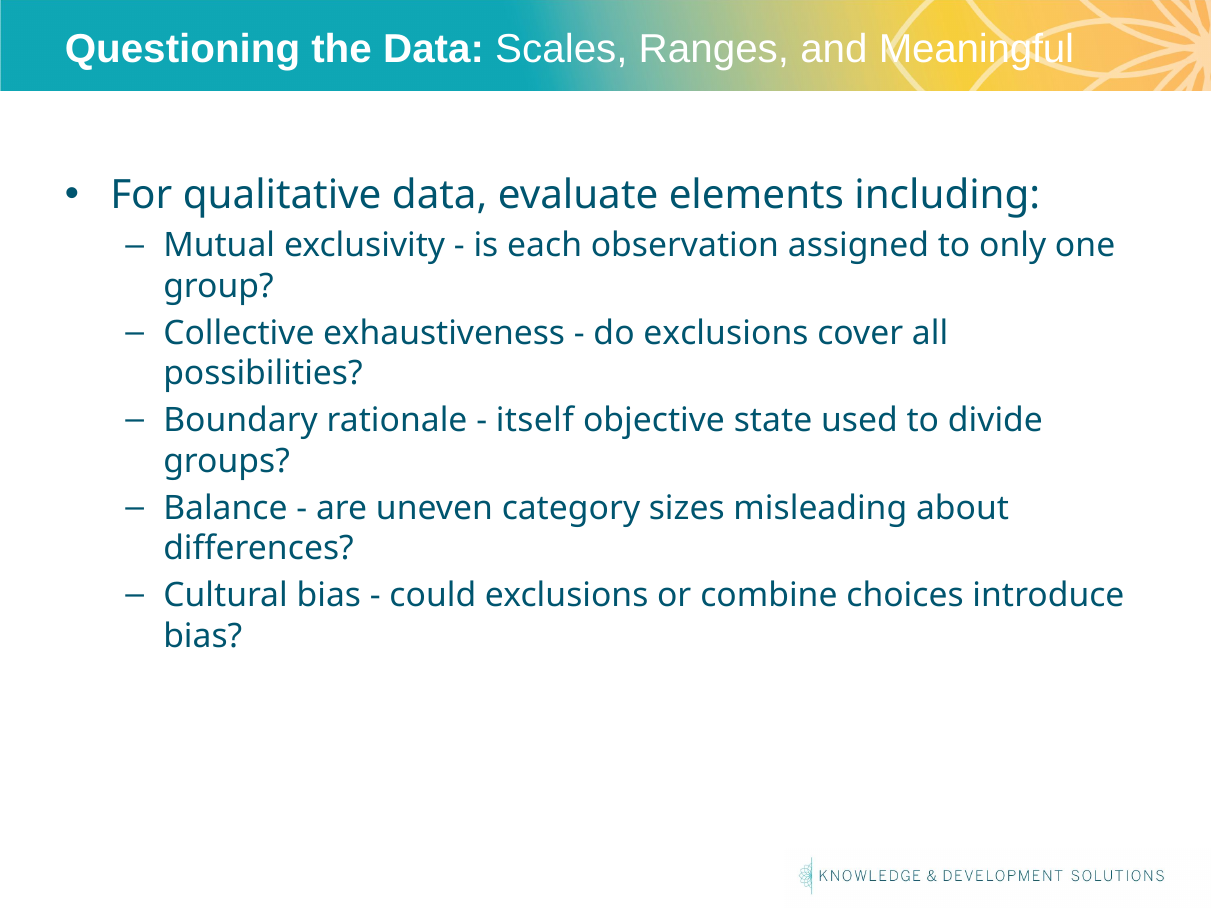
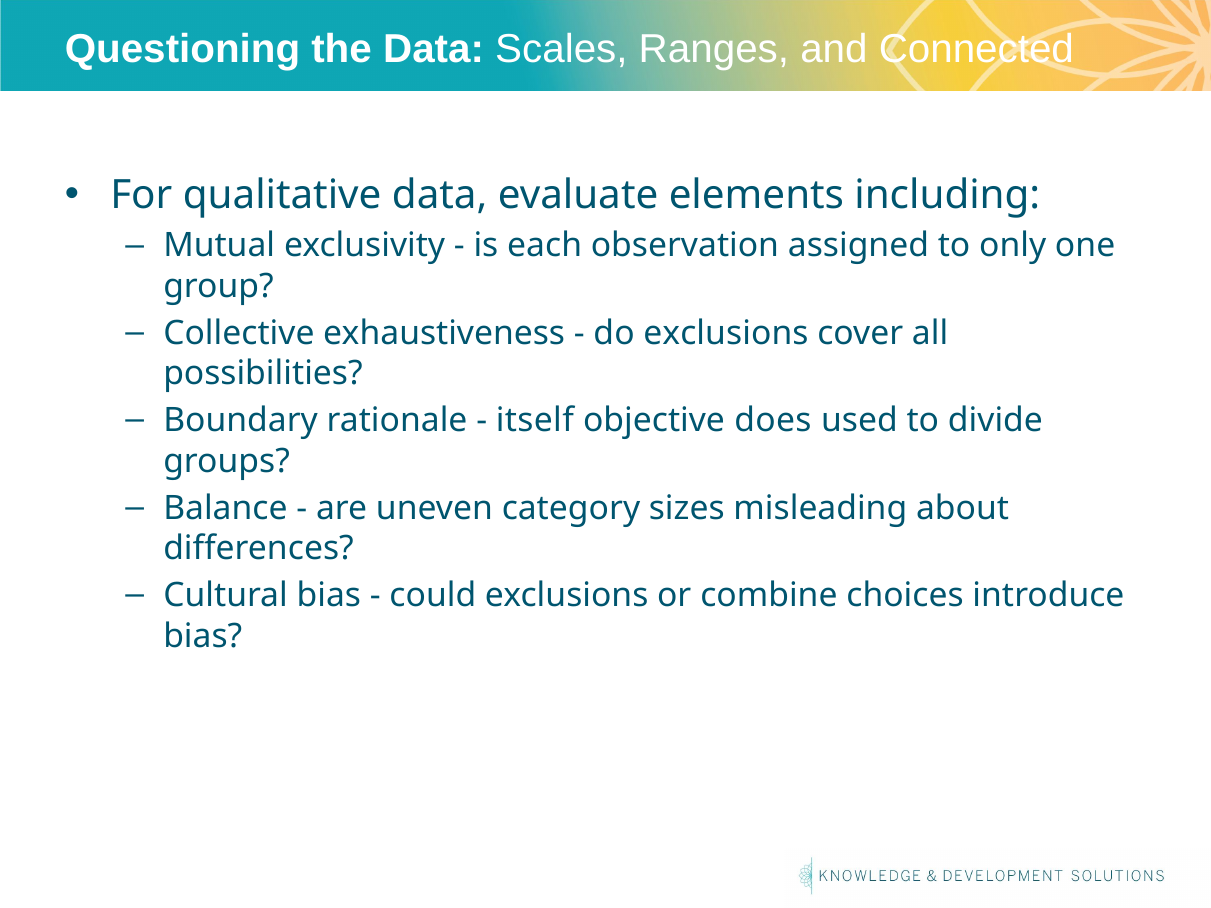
Meaningful: Meaningful -> Connected
state: state -> does
